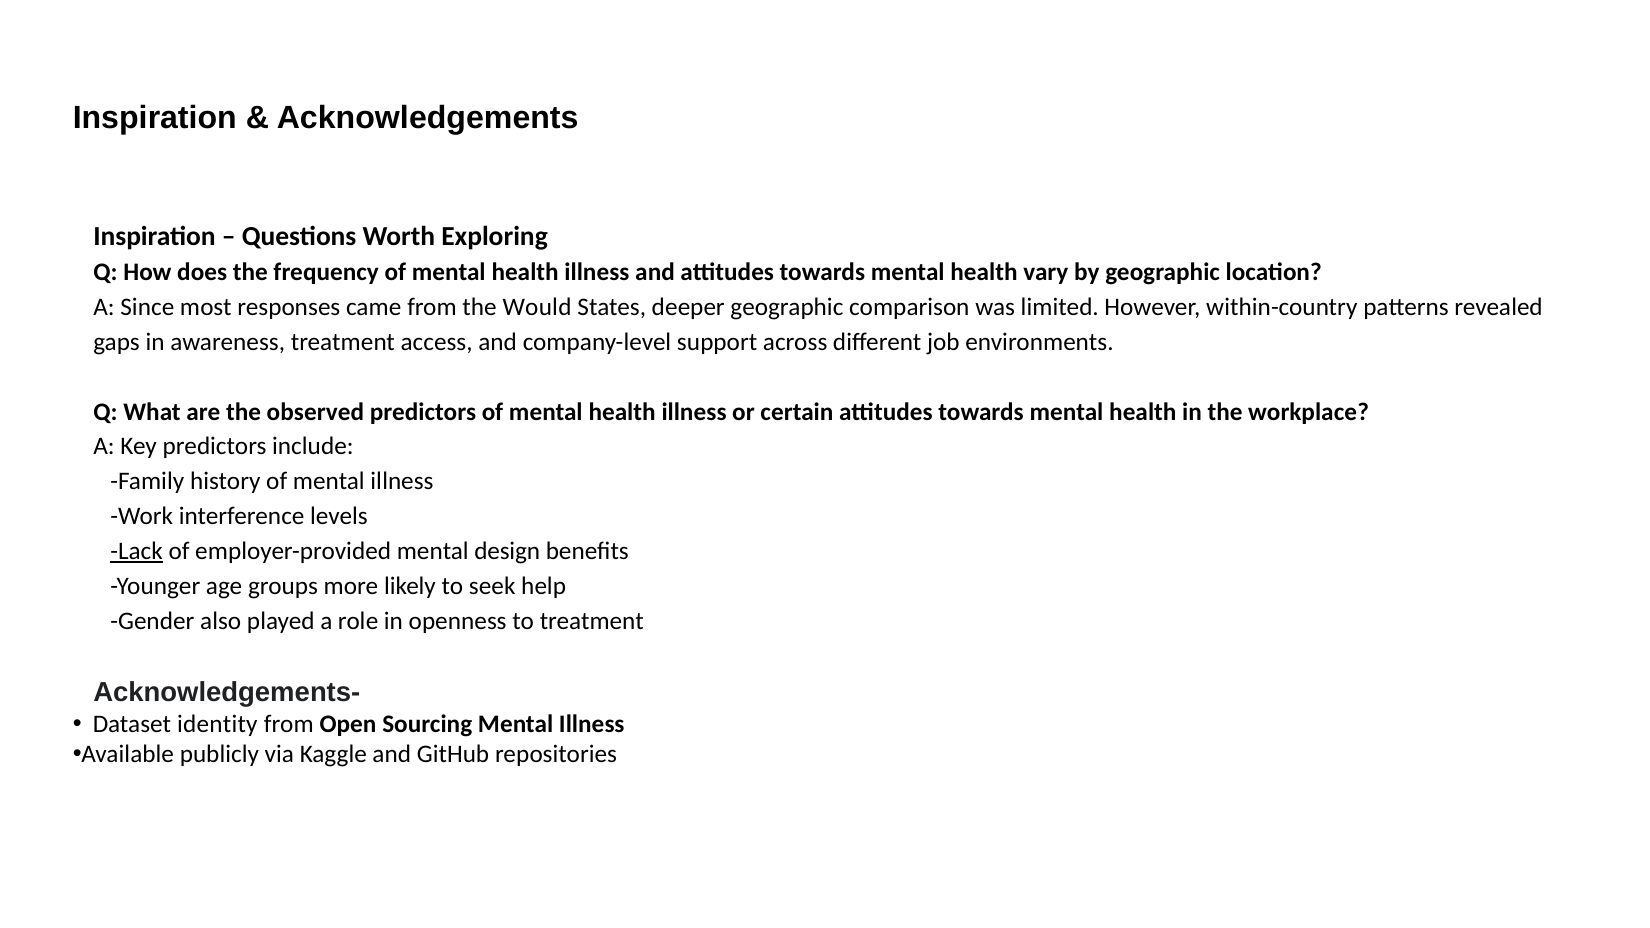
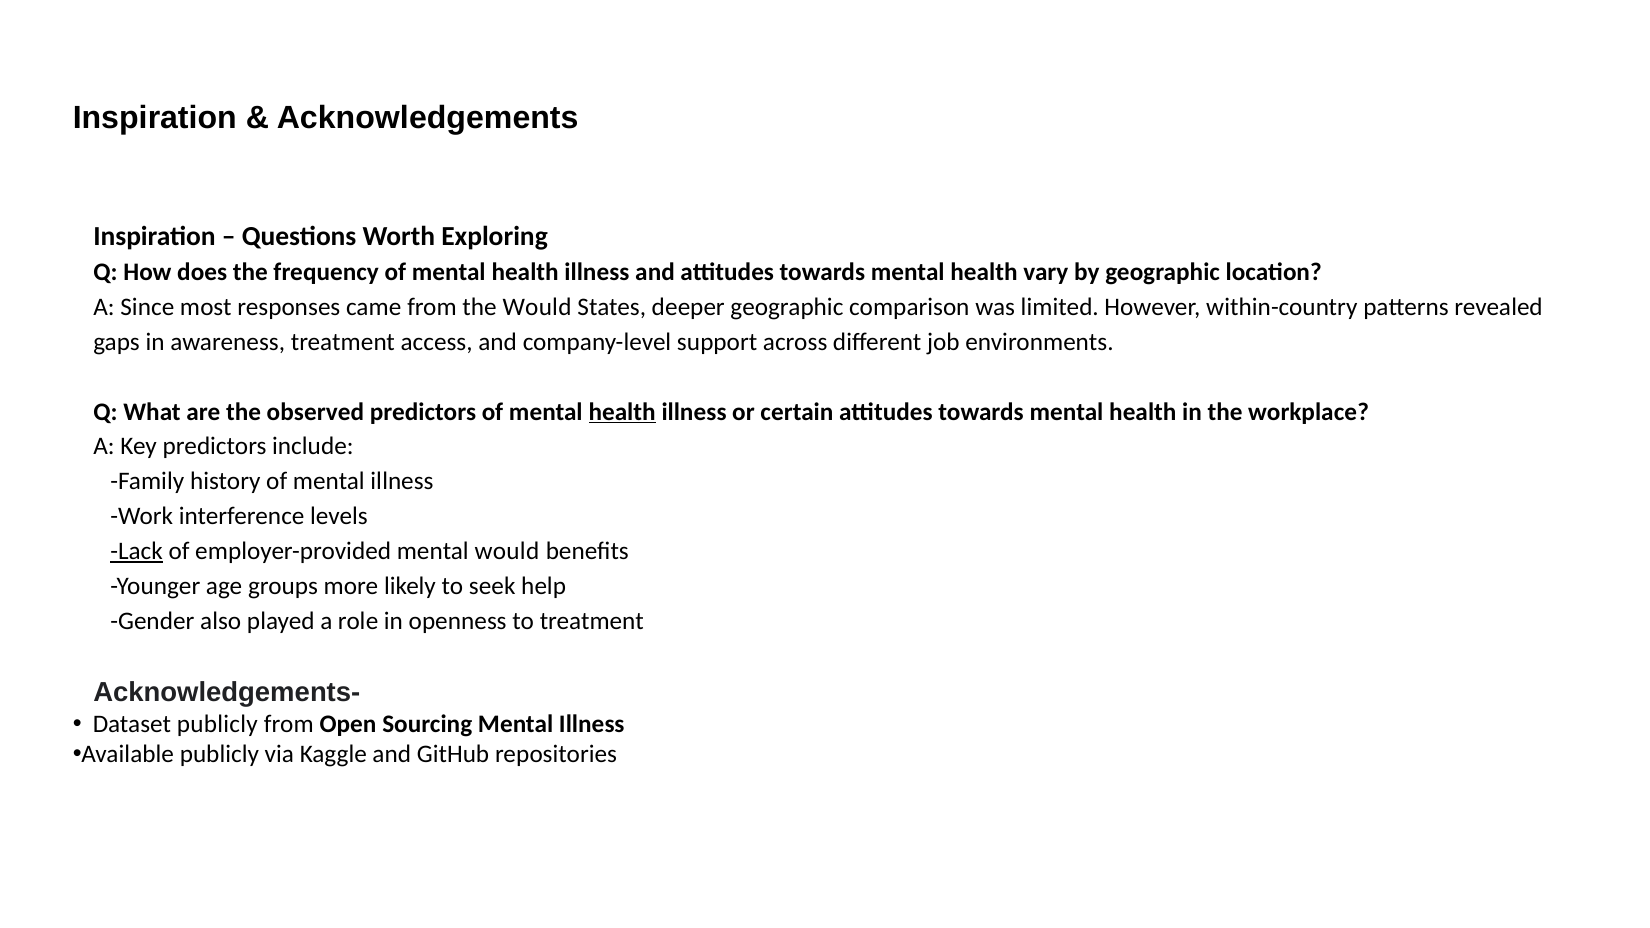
health at (622, 412) underline: none -> present
mental design: design -> would
Dataset identity: identity -> publicly
